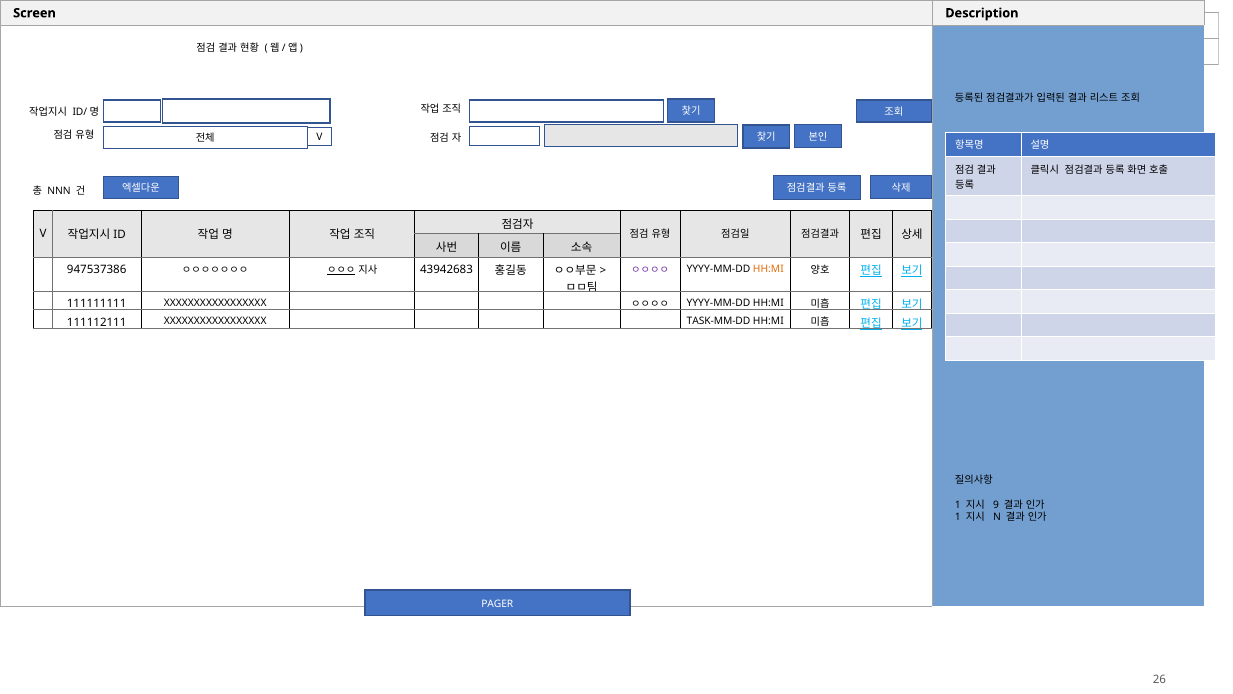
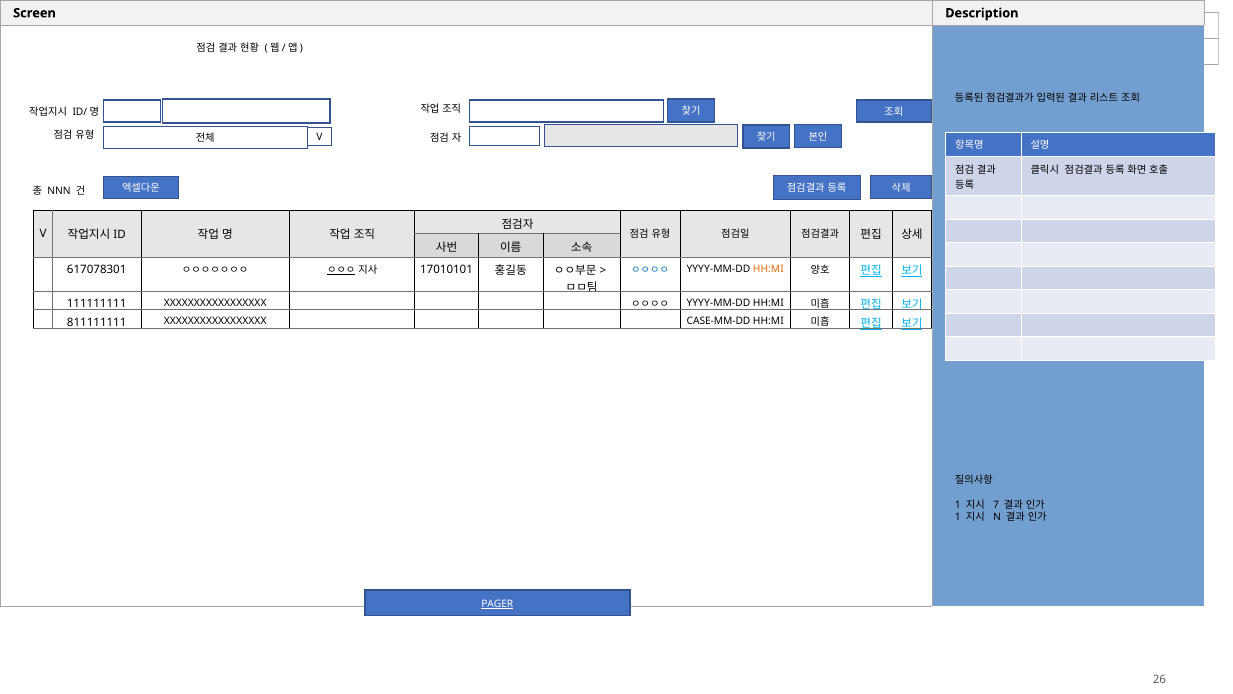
ㅇㅇㅇㅇ at (650, 270) colour: purple -> blue
947537386: 947537386 -> 617078301
43942683: 43942683 -> 17010101
111112111: 111112111 -> 811111111
TASK-MM-DD: TASK-MM-DD -> CASE-MM-DD
9: 9 -> 7
PAGER underline: none -> present
